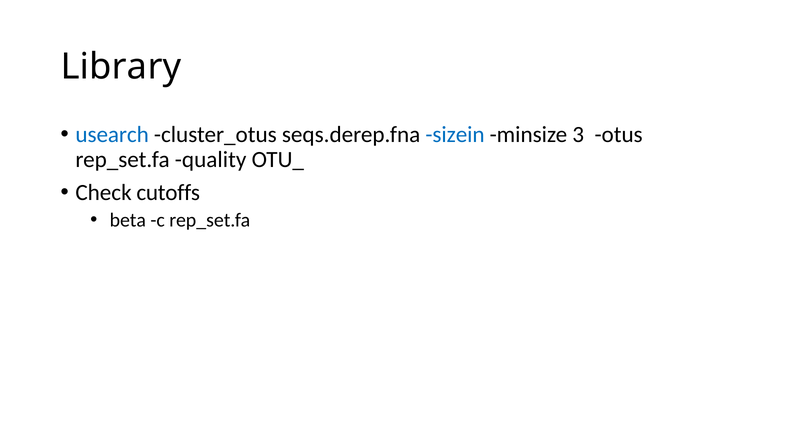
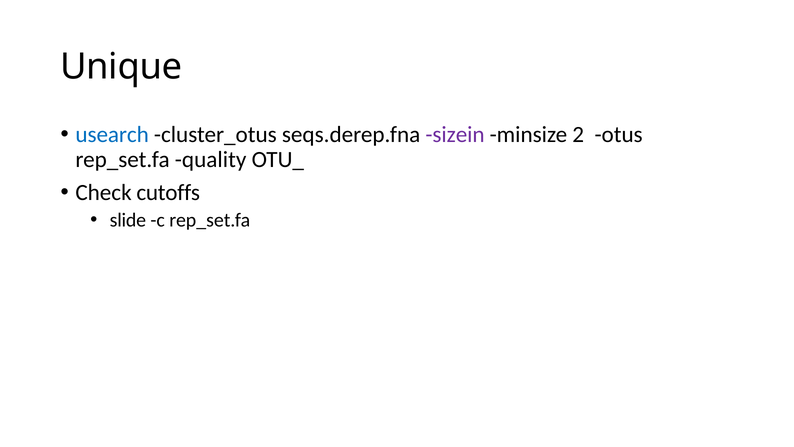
Library: Library -> Unique
sizein colour: blue -> purple
3: 3 -> 2
beta: beta -> slide
